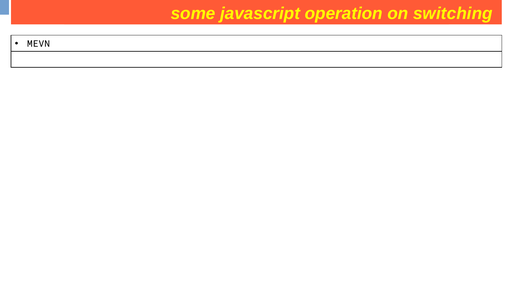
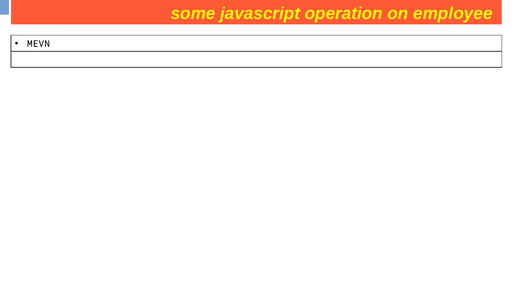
switching: switching -> employee
